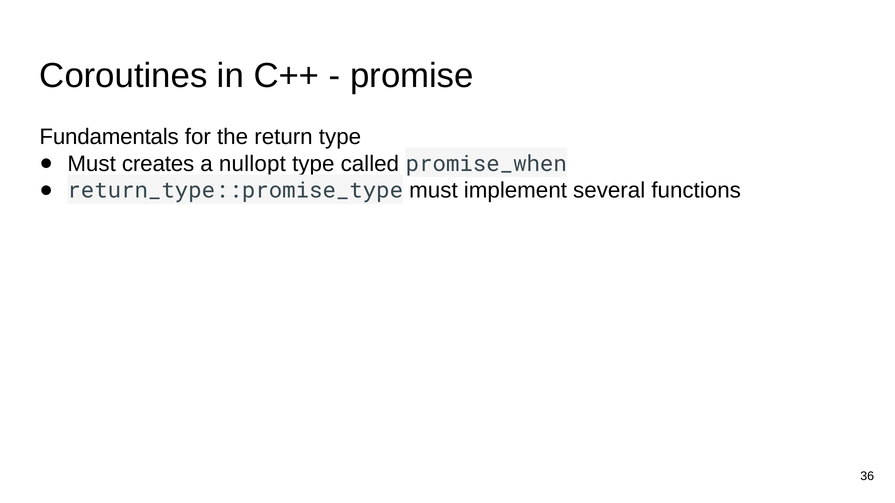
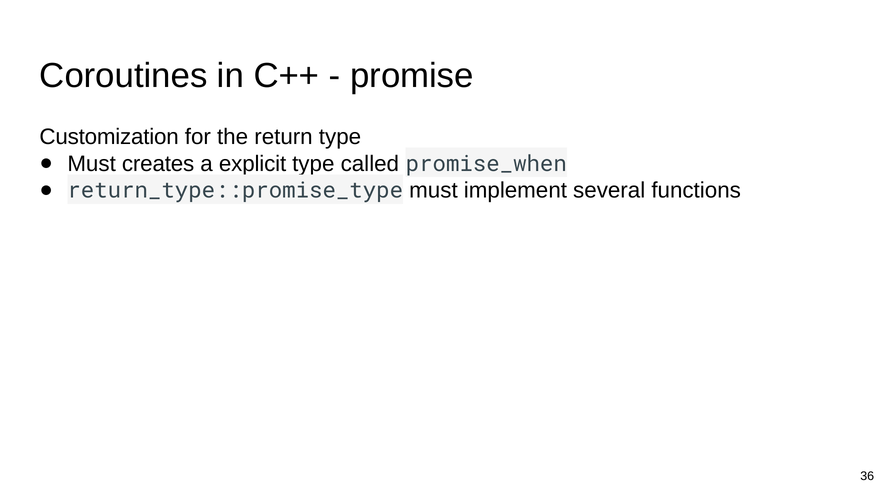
Fundamentals: Fundamentals -> Customization
nullopt: nullopt -> explicit
